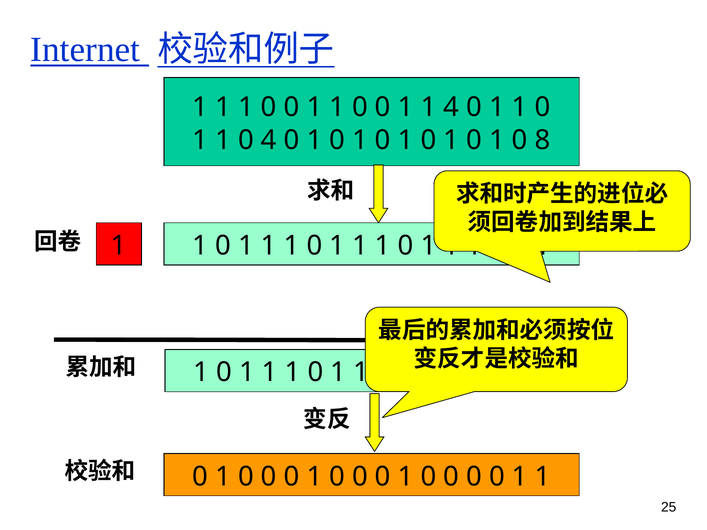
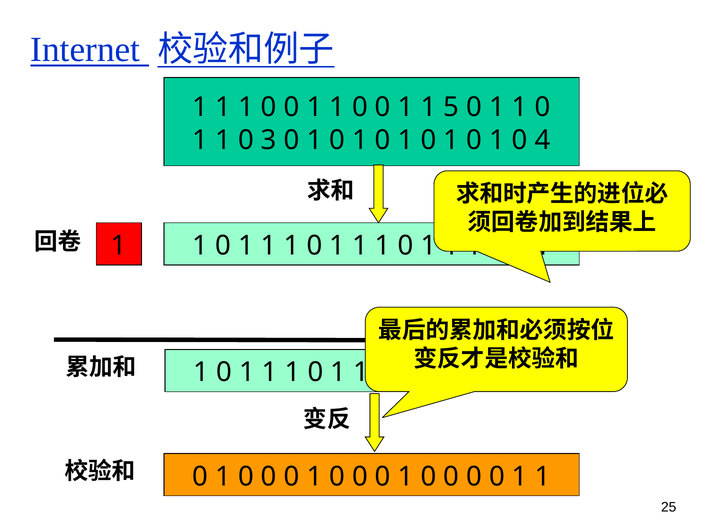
1 4: 4 -> 5
0 4: 4 -> 3
8: 8 -> 4
